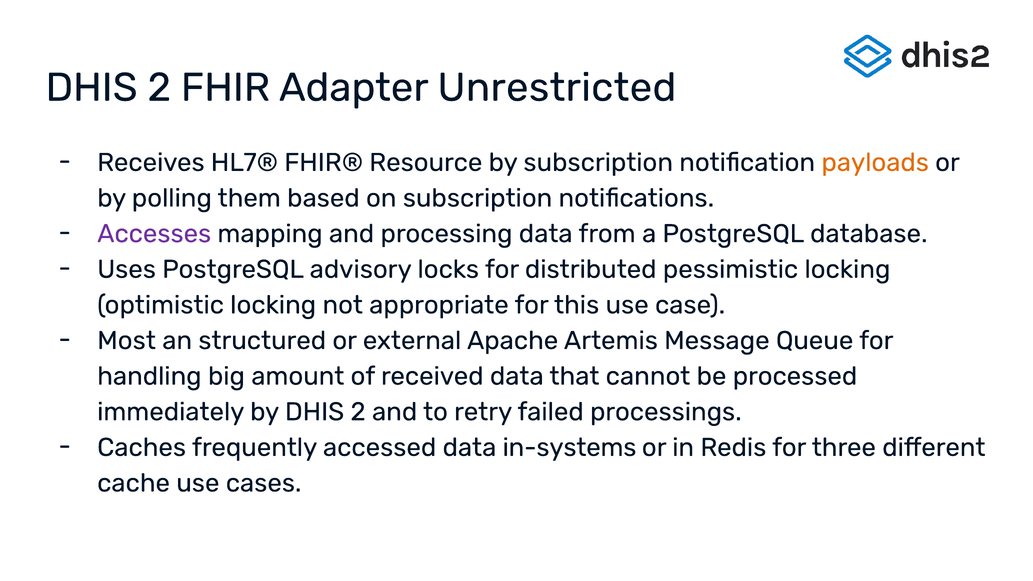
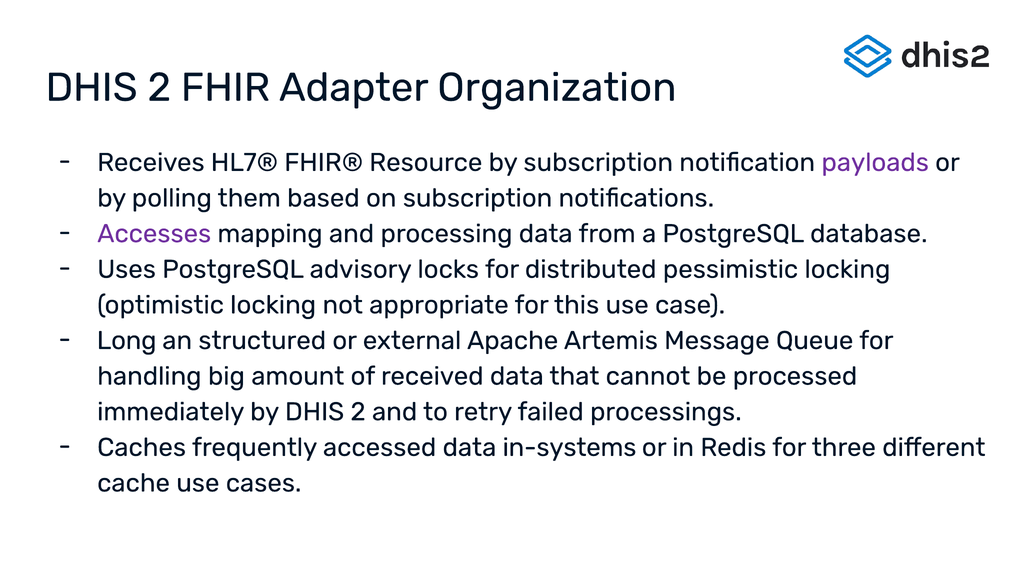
Unrestricted: Unrestricted -> Organization
payloads colour: orange -> purple
Most: Most -> Long
